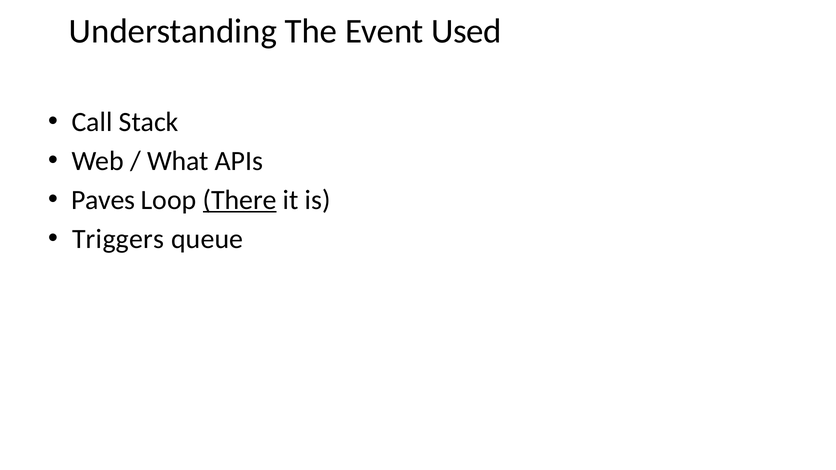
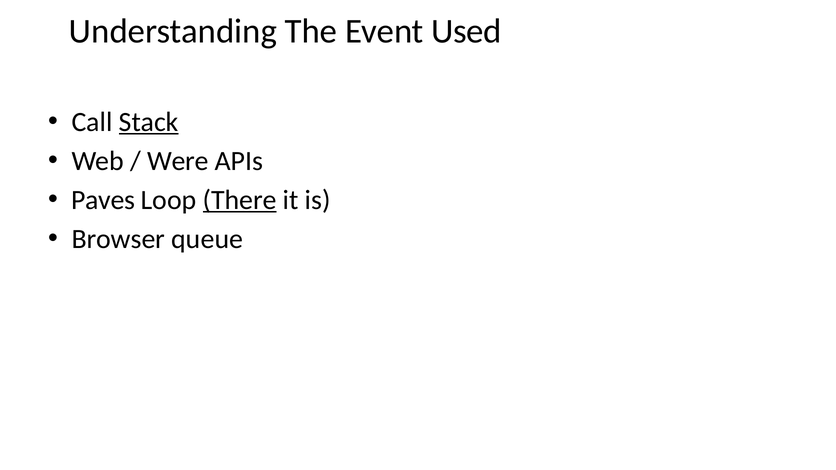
Stack underline: none -> present
What: What -> Were
Triggers: Triggers -> Browser
